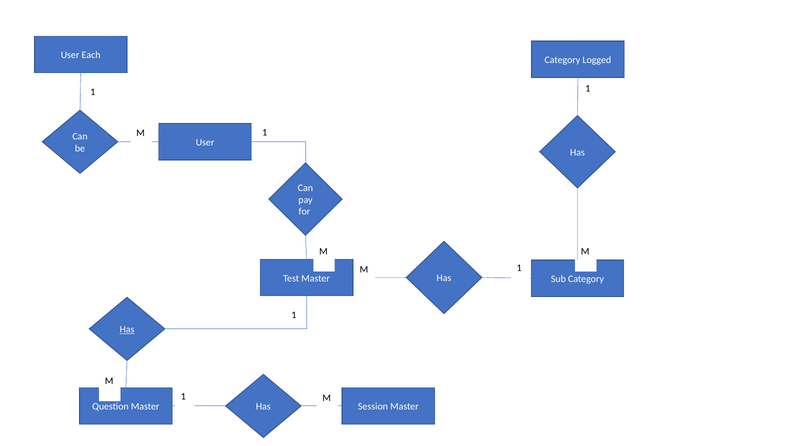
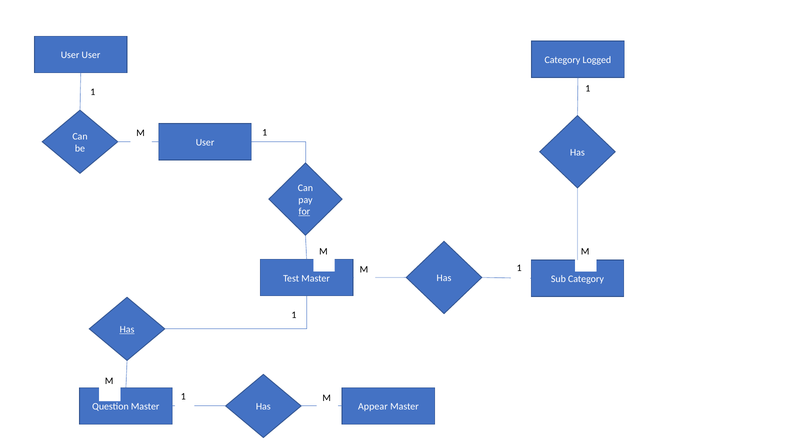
Each at (91, 55): Each -> User
for underline: none -> present
Session: Session -> Appear
